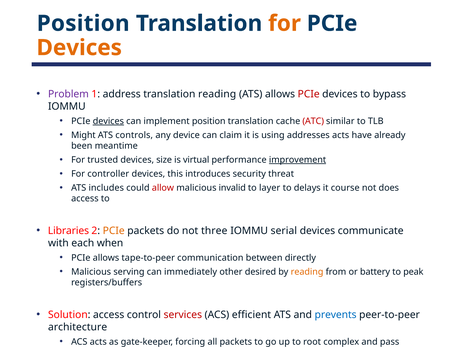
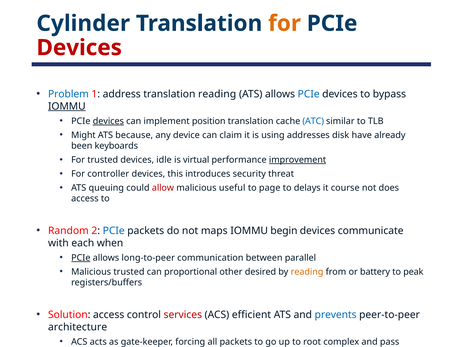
Position at (83, 23): Position -> Cylinder
Devices at (79, 48) colour: orange -> red
Problem colour: purple -> blue
PCIe at (309, 94) colour: red -> blue
IOMMU at (67, 106) underline: none -> present
ATC colour: red -> blue
controls: controls -> because
addresses acts: acts -> disk
meantime: meantime -> keyboards
size: size -> idle
includes: includes -> queuing
malicious invalid: invalid -> useful
layer: layer -> page
Libraries: Libraries -> Random
PCIe at (114, 231) colour: orange -> blue
three: three -> maps
serial: serial -> begin
PCIe at (81, 258) underline: none -> present
tape-to-peer: tape-to-peer -> long-to-peer
directly: directly -> parallel
Malicious serving: serving -> trusted
immediately: immediately -> proportional
